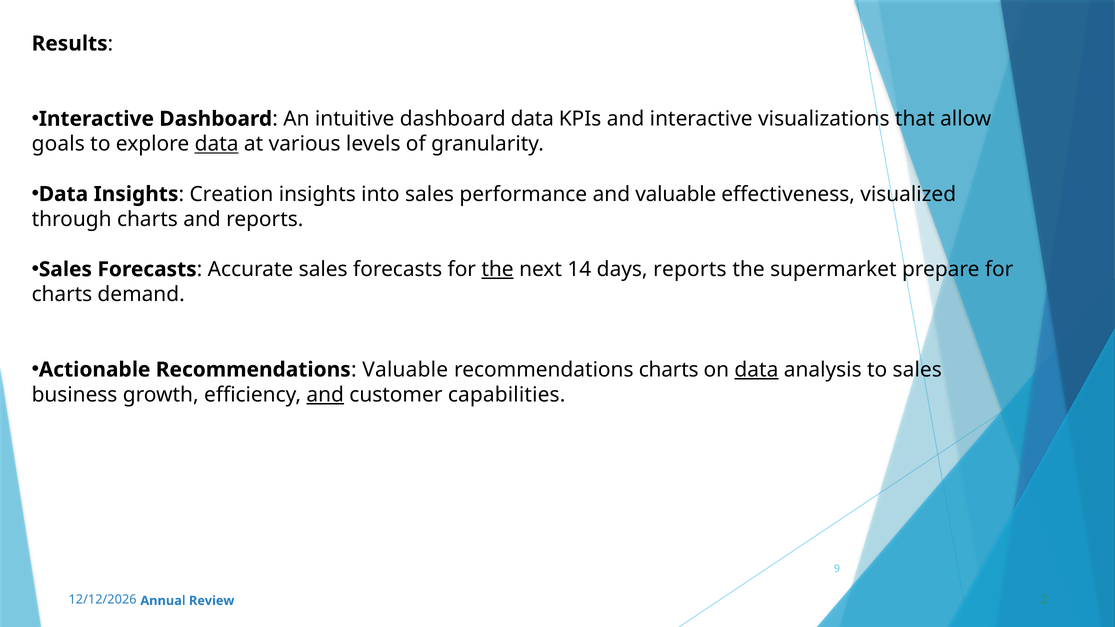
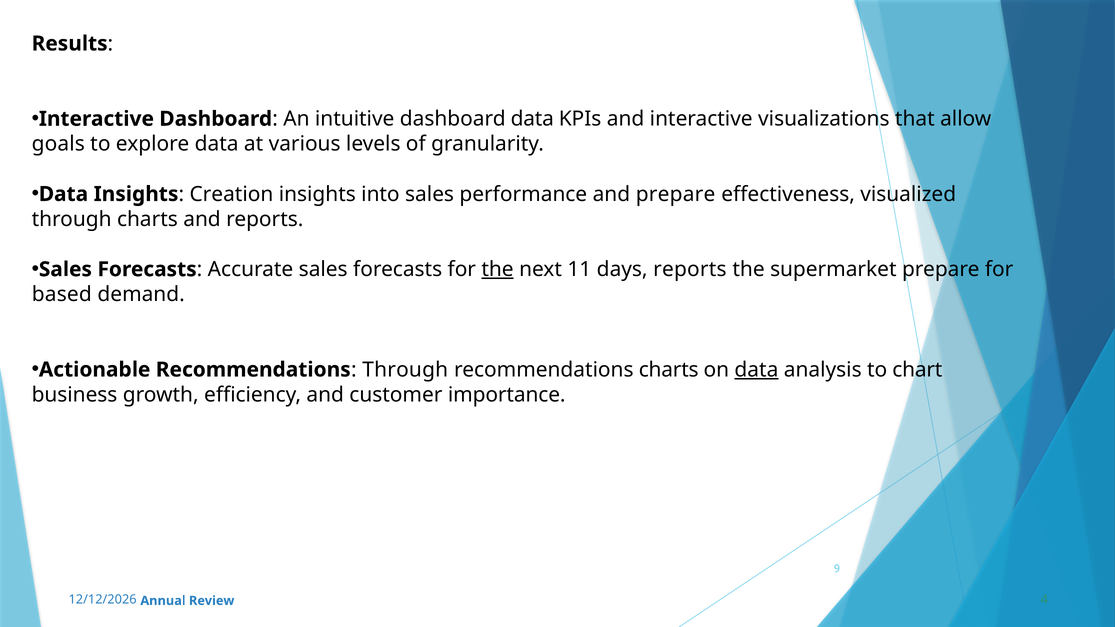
data at (217, 144) underline: present -> none
and valuable: valuable -> prepare
14: 14 -> 11
charts at (62, 295): charts -> based
Valuable at (405, 370): Valuable -> Through
to sales: sales -> chart
and at (325, 395) underline: present -> none
capabilities: capabilities -> importance
2: 2 -> 4
